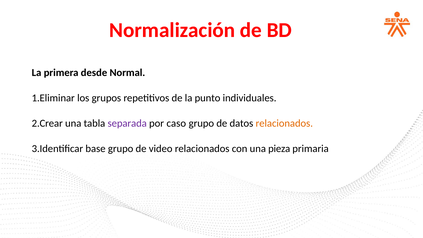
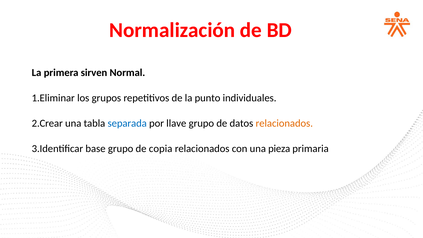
desde: desde -> sirven
separada colour: purple -> blue
caso: caso -> llave
video: video -> copia
